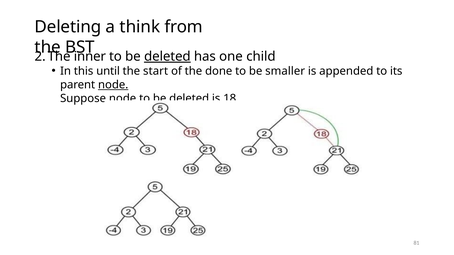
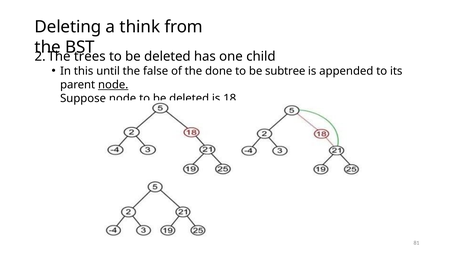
inner: inner -> trees
deleted at (167, 57) underline: present -> none
start: start -> false
smaller: smaller -> subtree
